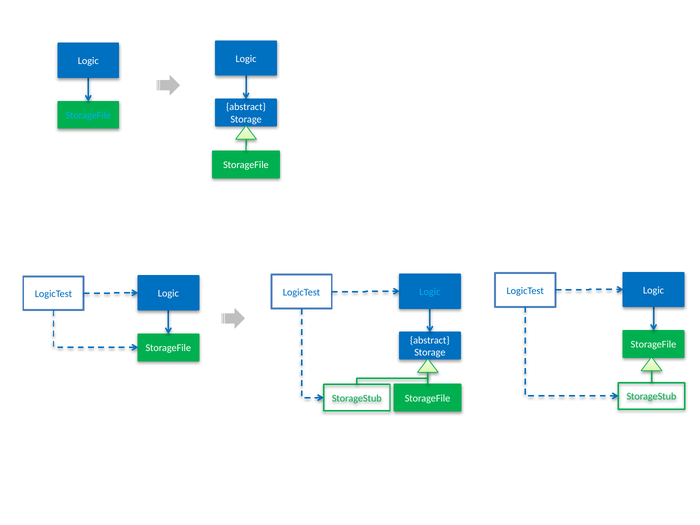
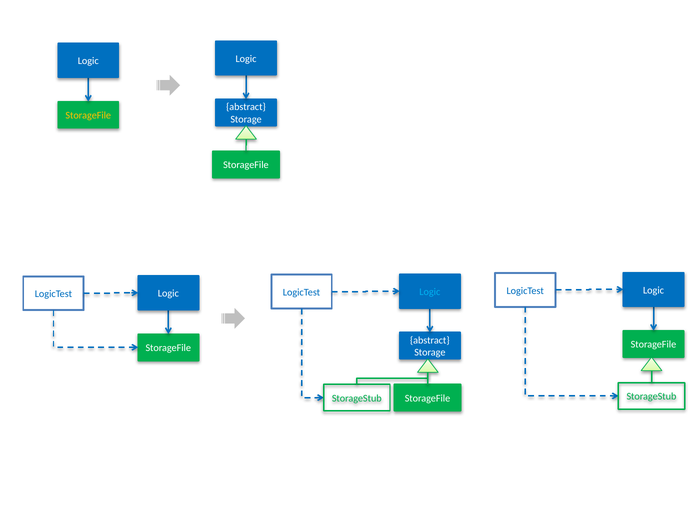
StorageFile at (88, 115) colour: light blue -> yellow
